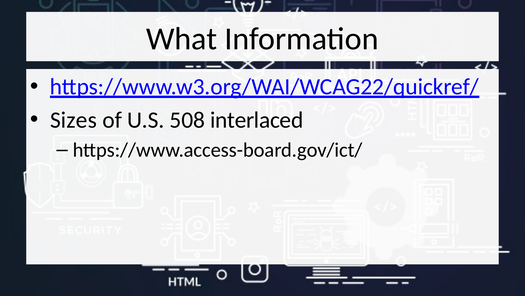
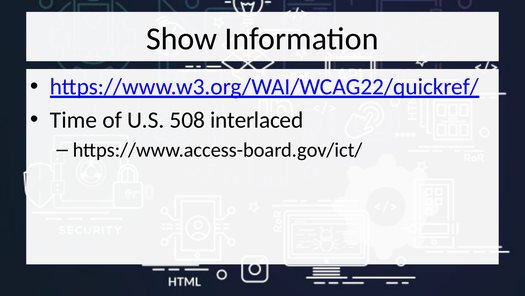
What: What -> Show
Sizes: Sizes -> Time
